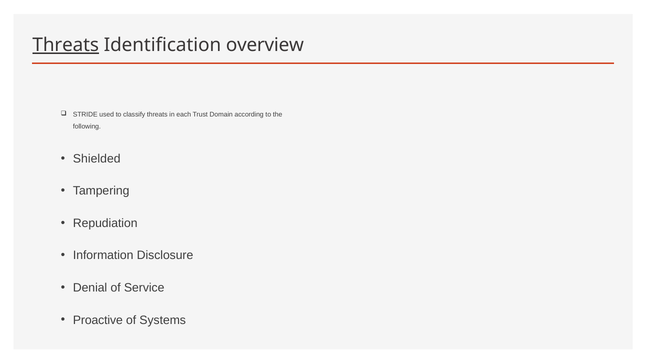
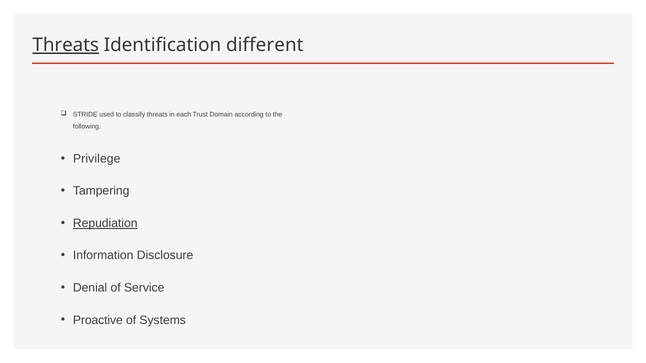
overview: overview -> different
Shielded: Shielded -> Privilege
Repudiation underline: none -> present
